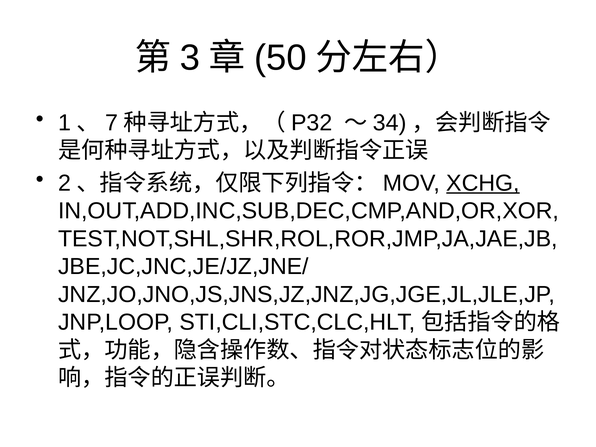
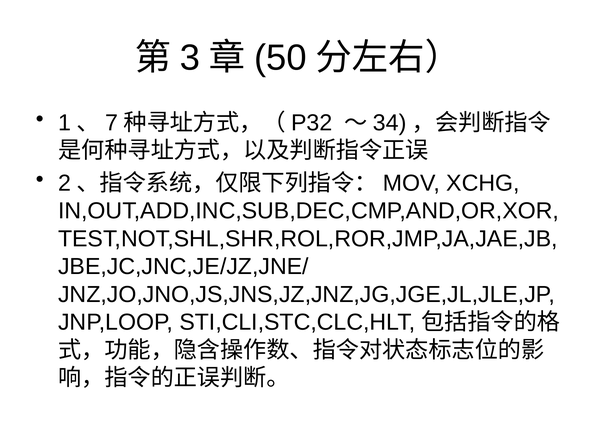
XCHG underline: present -> none
